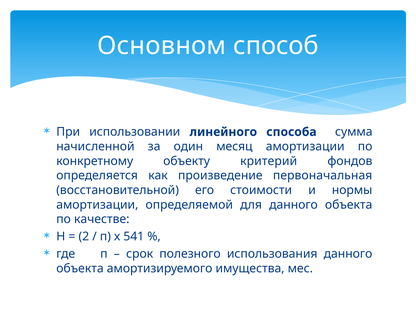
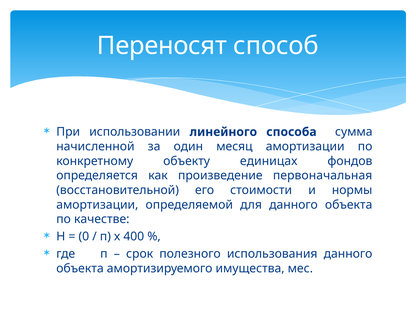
Основном: Основном -> Переносят
критерий: критерий -> единицах
2: 2 -> 0
541: 541 -> 400
